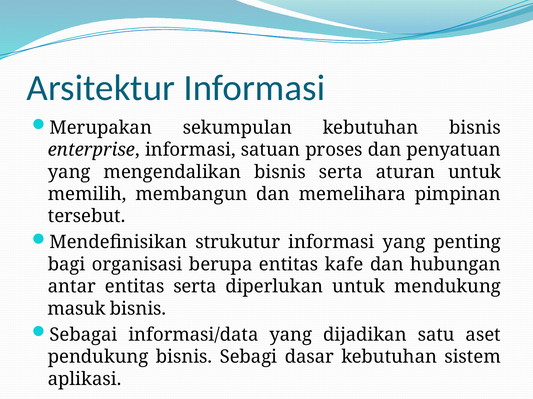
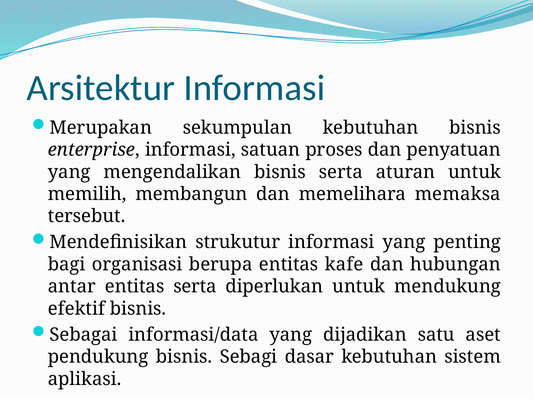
pimpinan: pimpinan -> memaksa
masuk: masuk -> efektif
